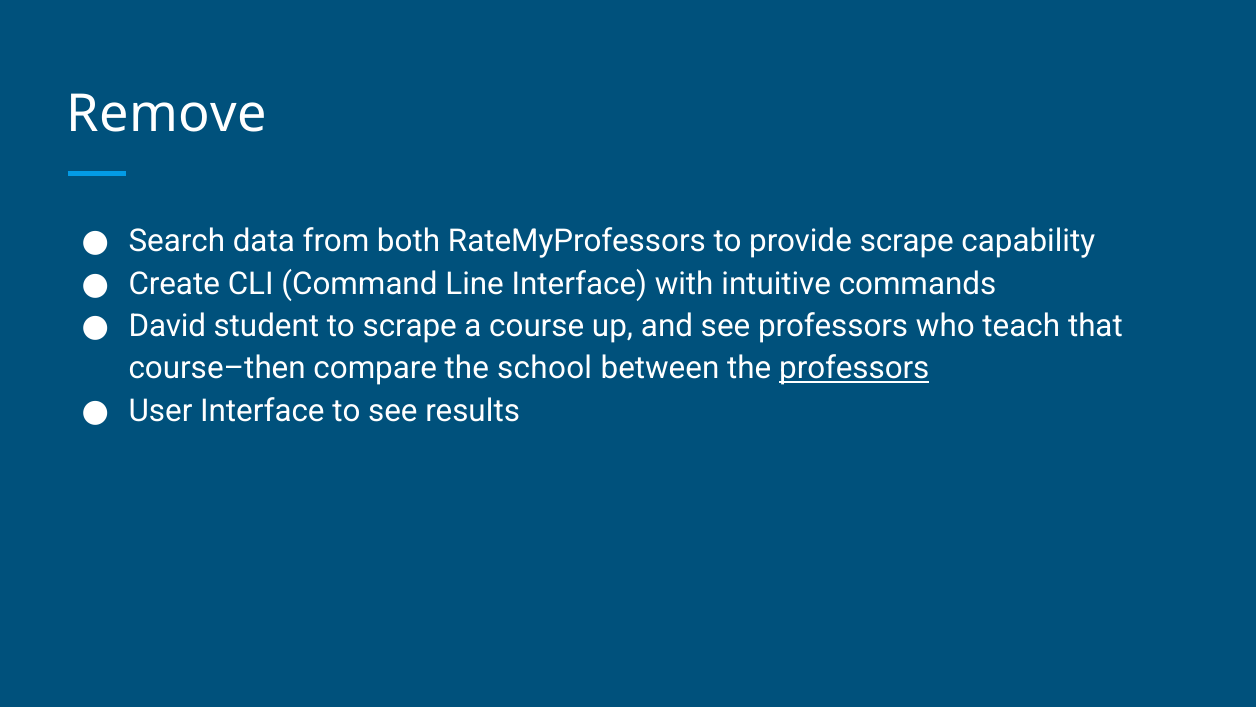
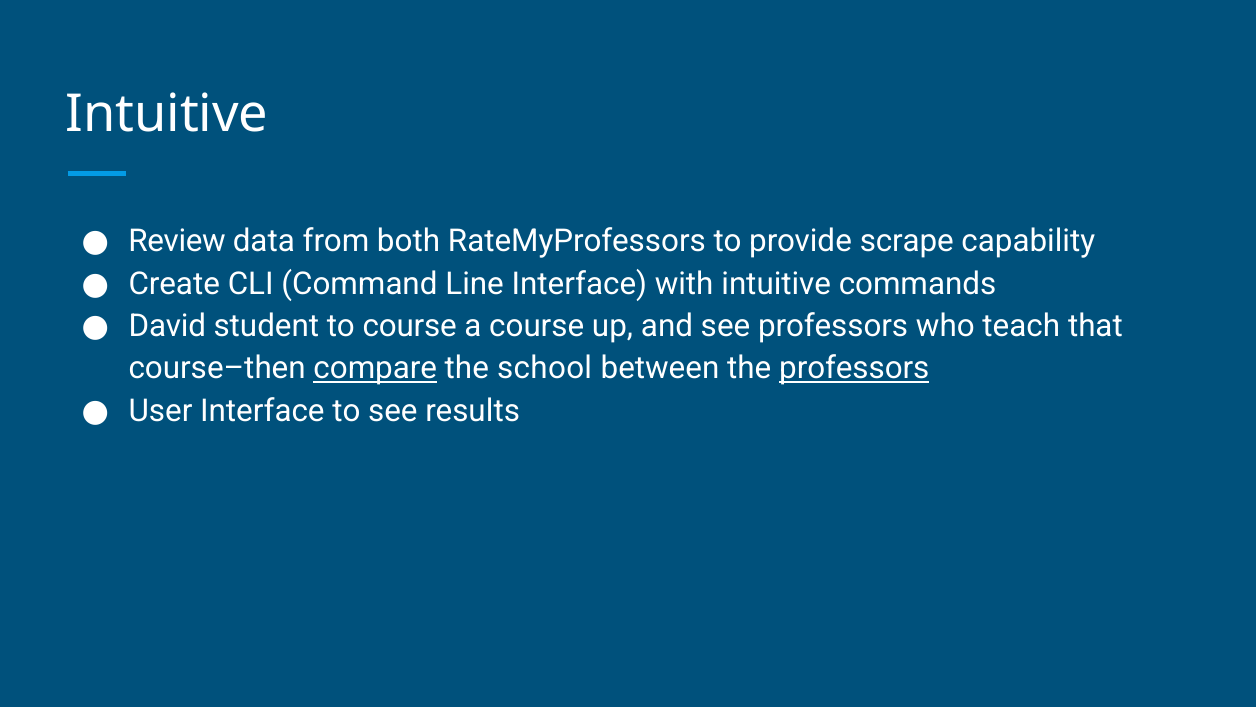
Remove at (167, 114): Remove -> Intuitive
Search: Search -> Review
to scrape: scrape -> course
compare underline: none -> present
